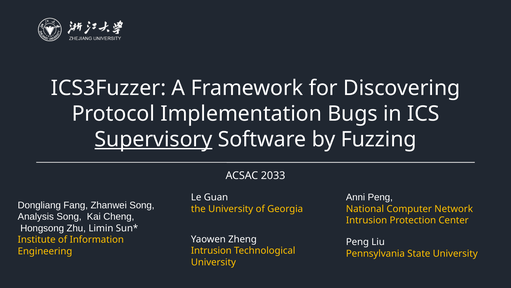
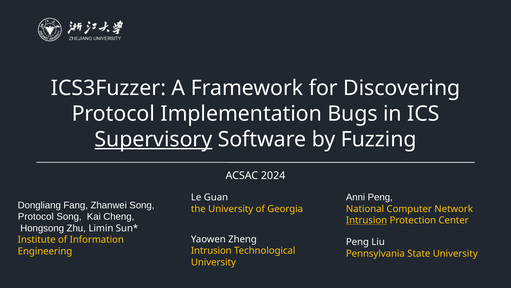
2033: 2033 -> 2024
Analysis at (36, 216): Analysis -> Protocol
Intrusion at (367, 220) underline: none -> present
